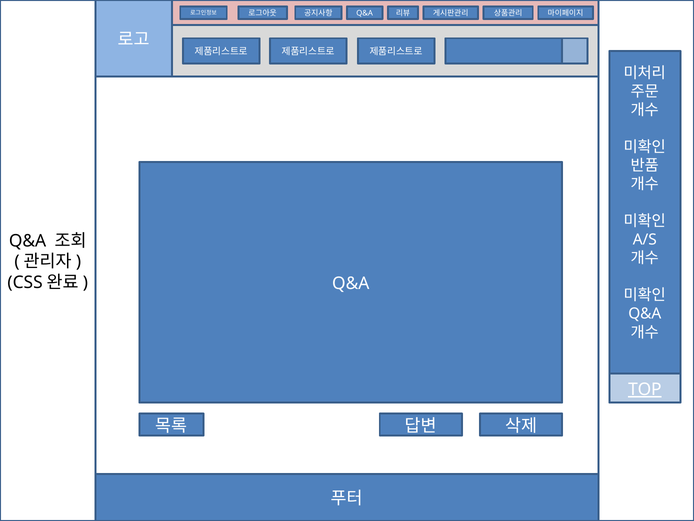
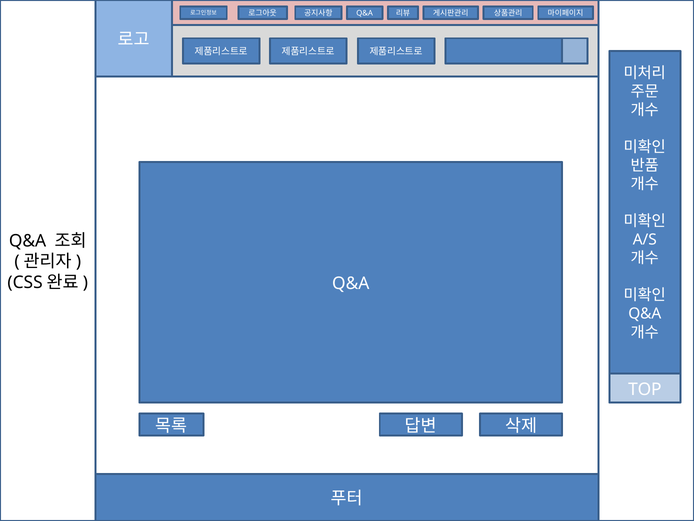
TOP underline: present -> none
